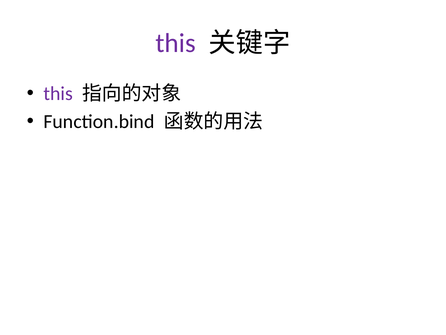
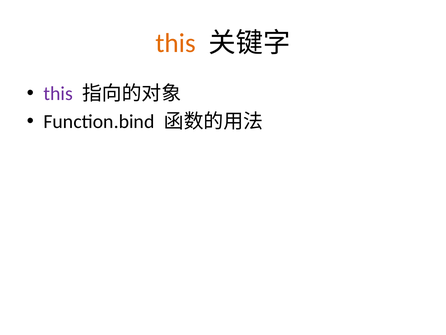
this at (176, 43) colour: purple -> orange
